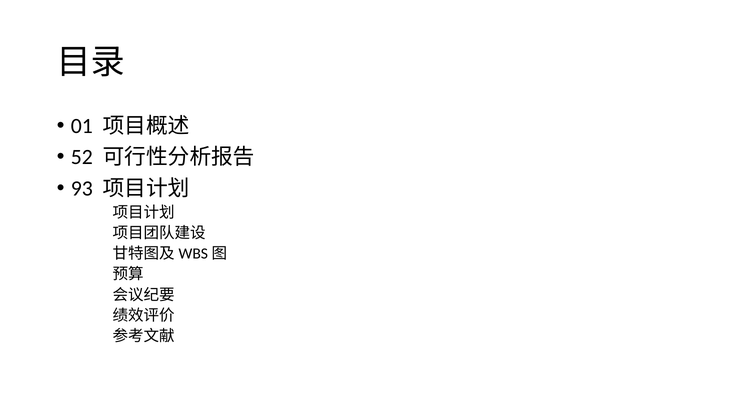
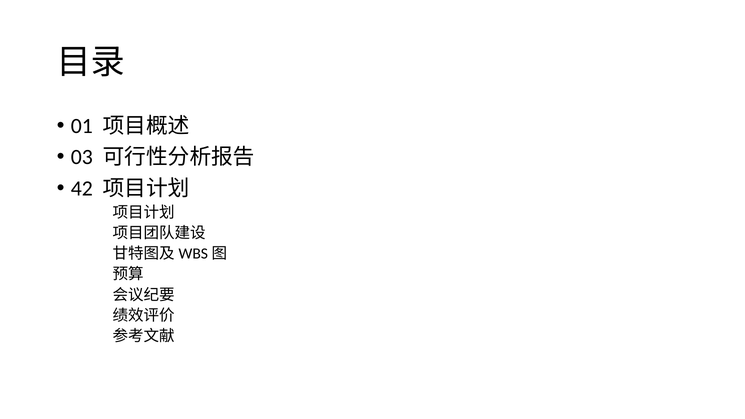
52: 52 -> 03
93: 93 -> 42
